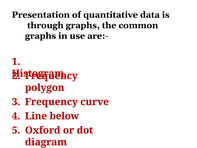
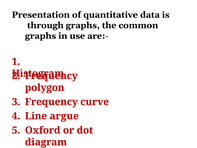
below: below -> argue
